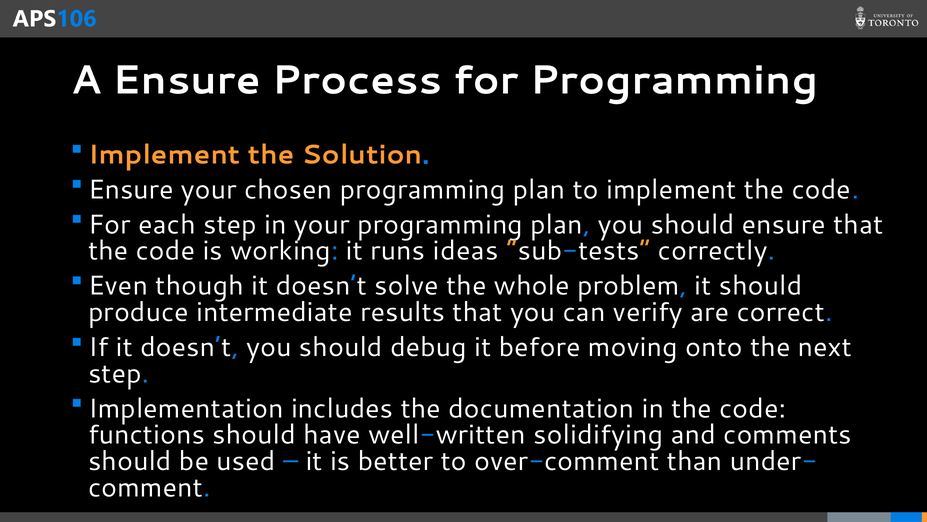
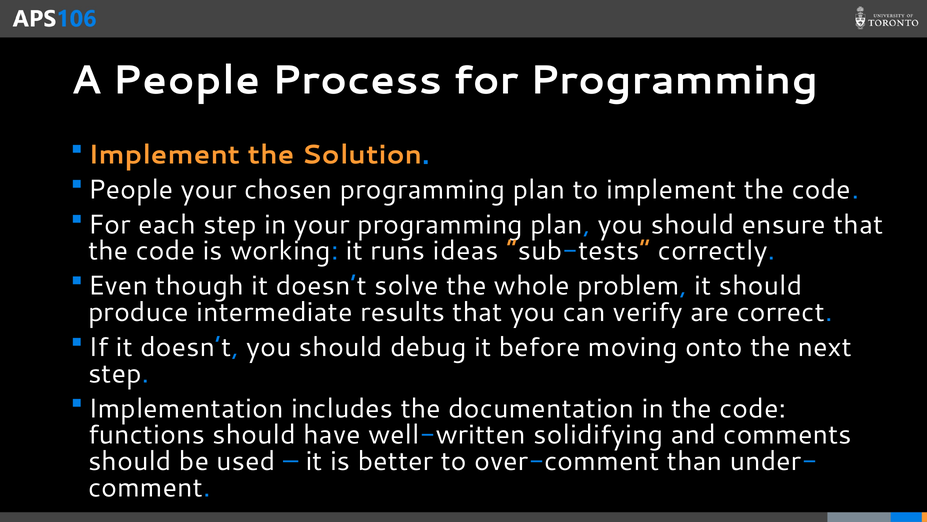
A Ensure: Ensure -> People
Ensure at (131, 189): Ensure -> People
